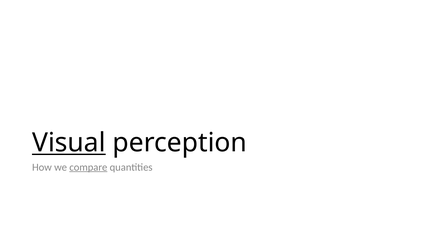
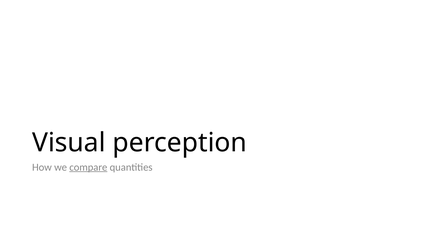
Visual underline: present -> none
